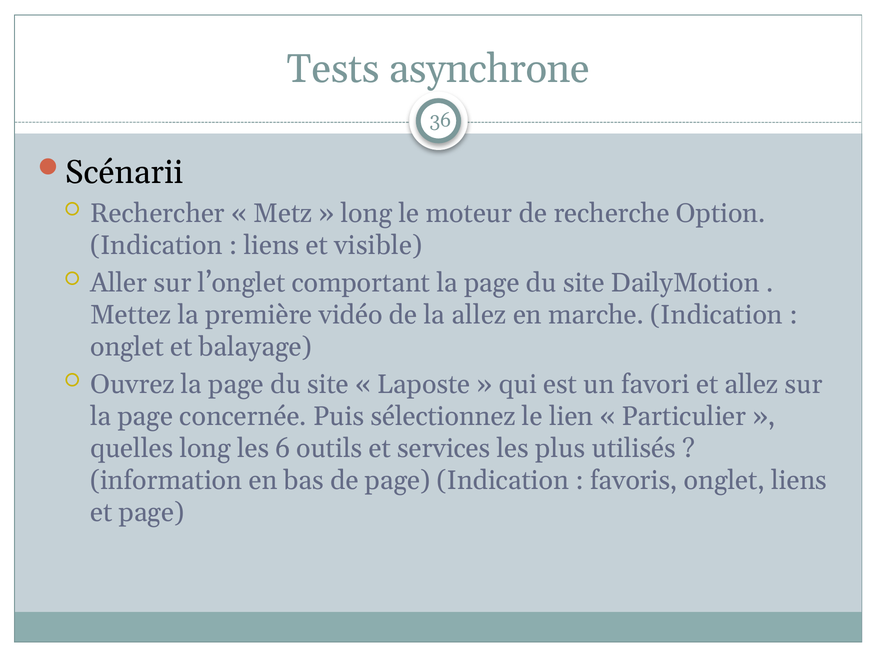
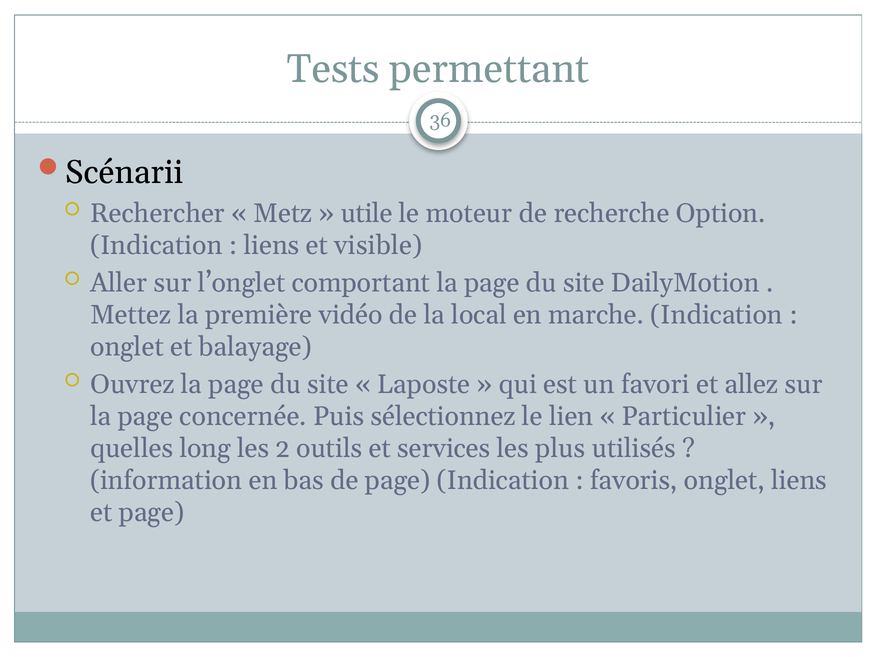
asynchrone: asynchrone -> permettant
long at (366, 214): long -> utile
la allez: allez -> local
6: 6 -> 2
